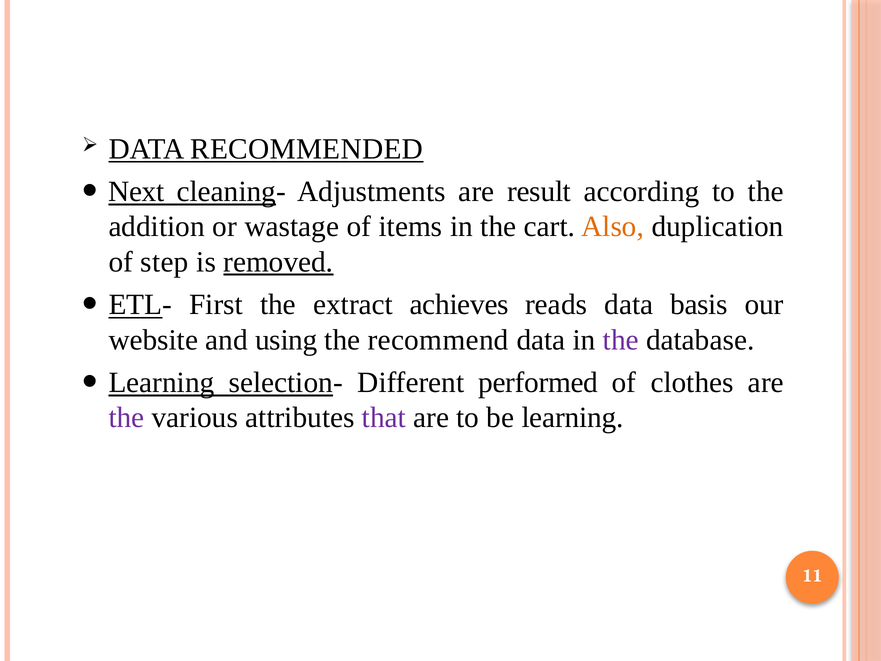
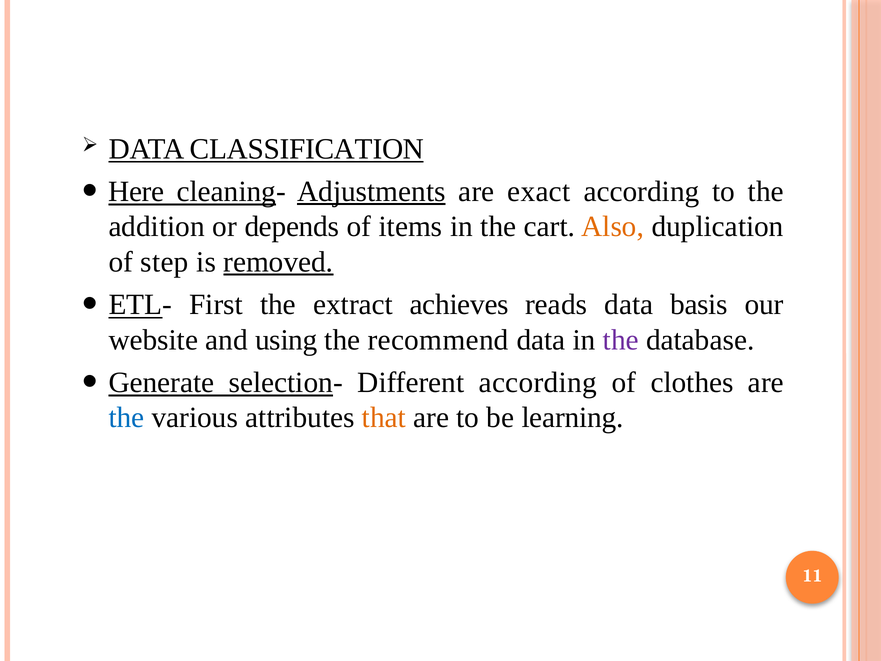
RECOMMENDED: RECOMMENDED -> CLASSIFICATION
Next: Next -> Here
Adjustments underline: none -> present
result: result -> exact
wastage: wastage -> depends
Learning at (161, 382): Learning -> Generate
Different performed: performed -> according
the at (126, 418) colour: purple -> blue
that colour: purple -> orange
